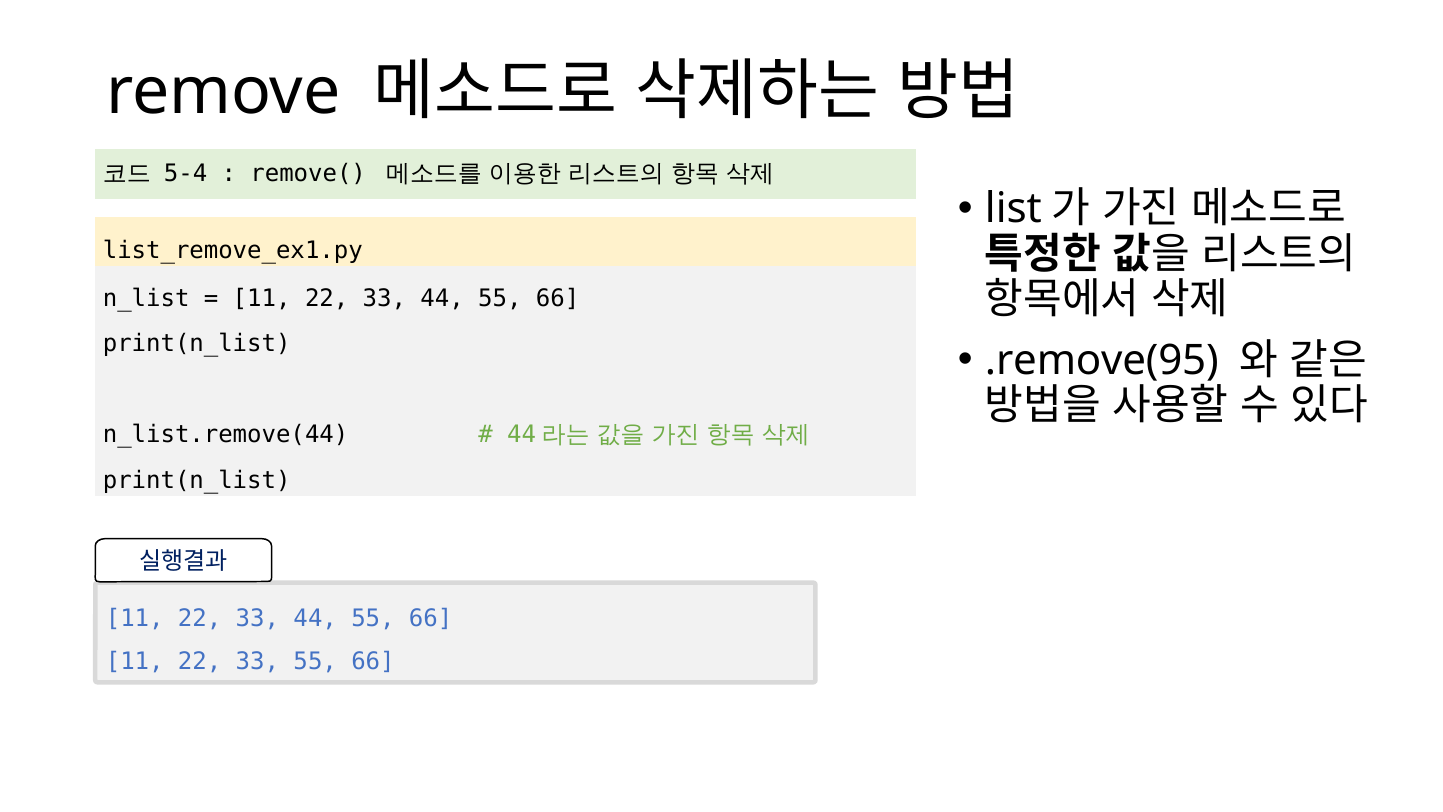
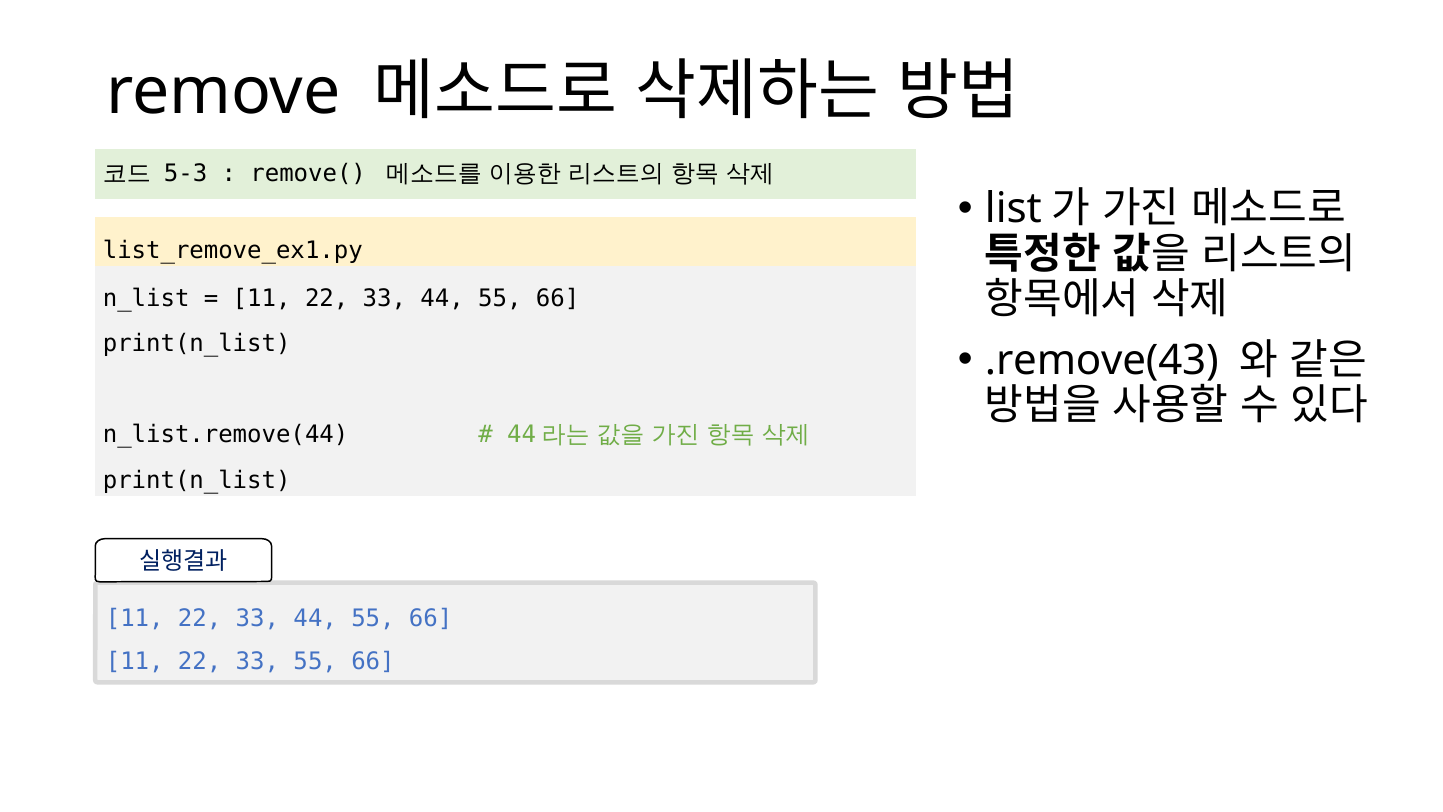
5-4: 5-4 -> 5-3
.remove(95: .remove(95 -> .remove(43
